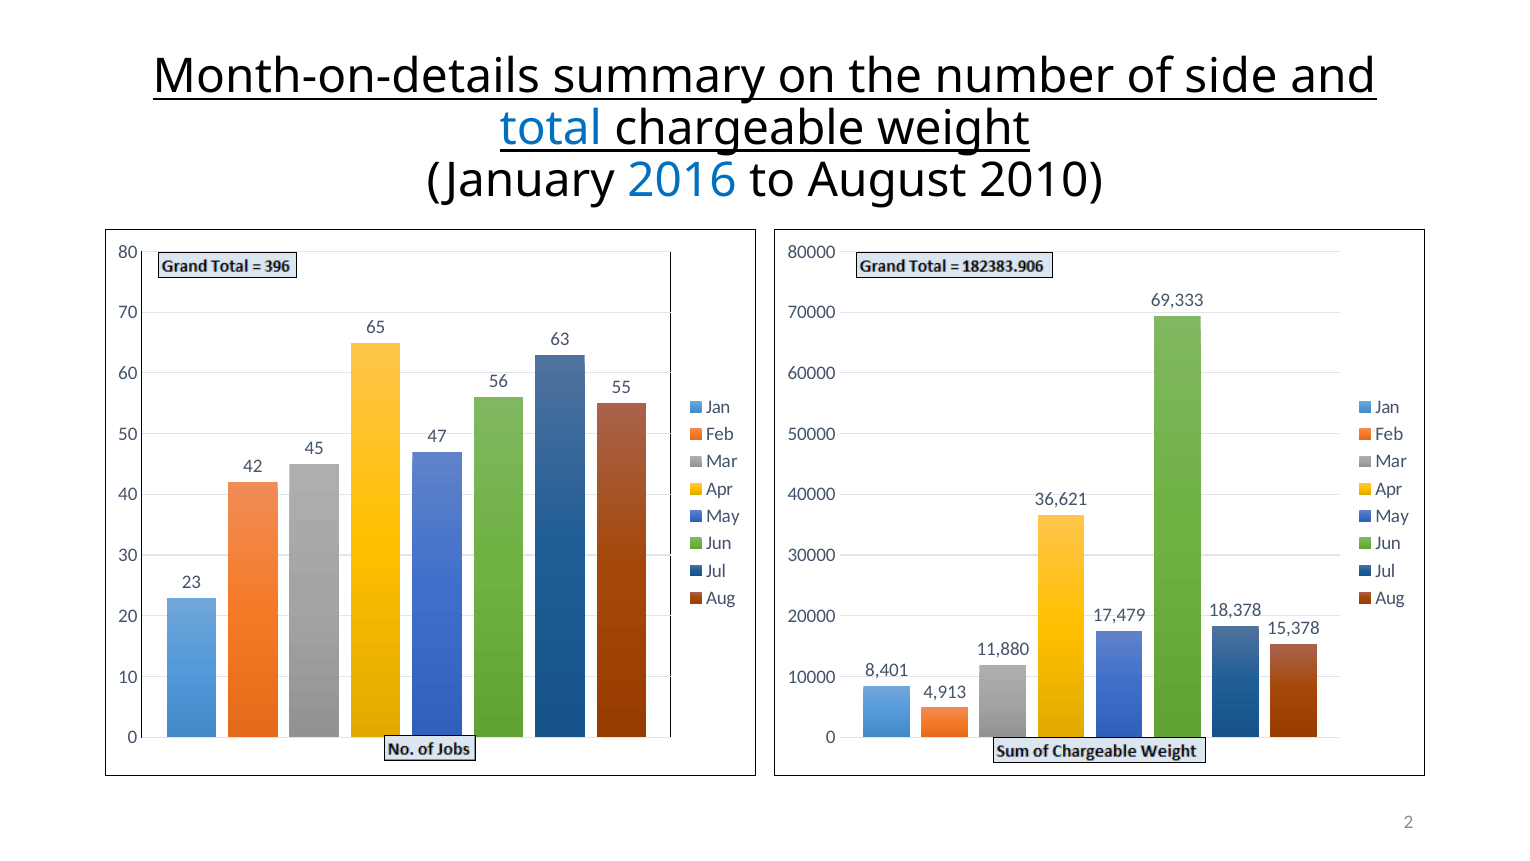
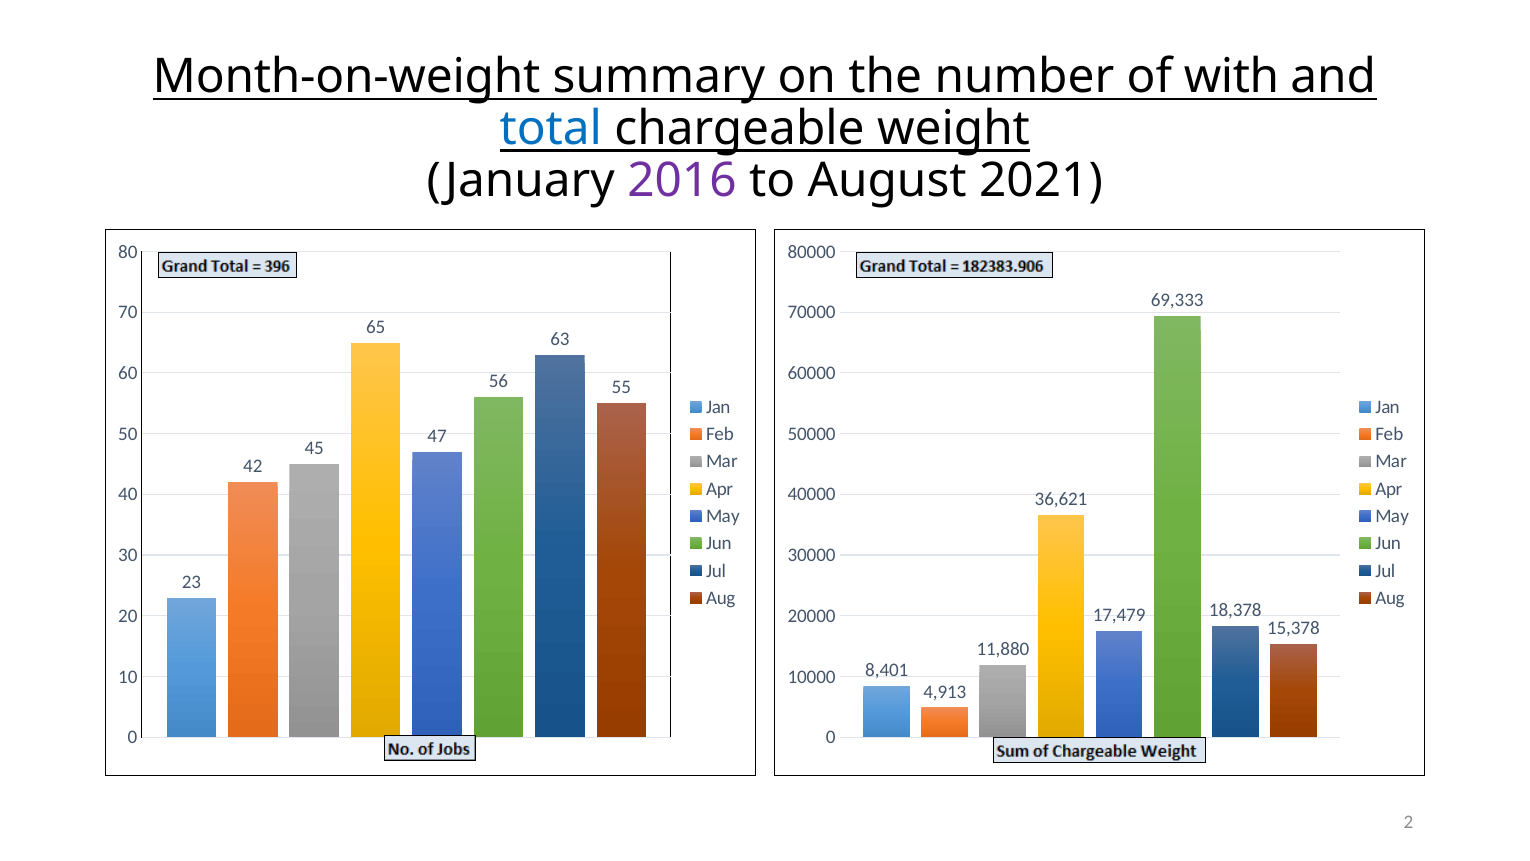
Month-on-details: Month-on-details -> Month-on-weight
side: side -> with
2016 colour: blue -> purple
2010: 2010 -> 2021
